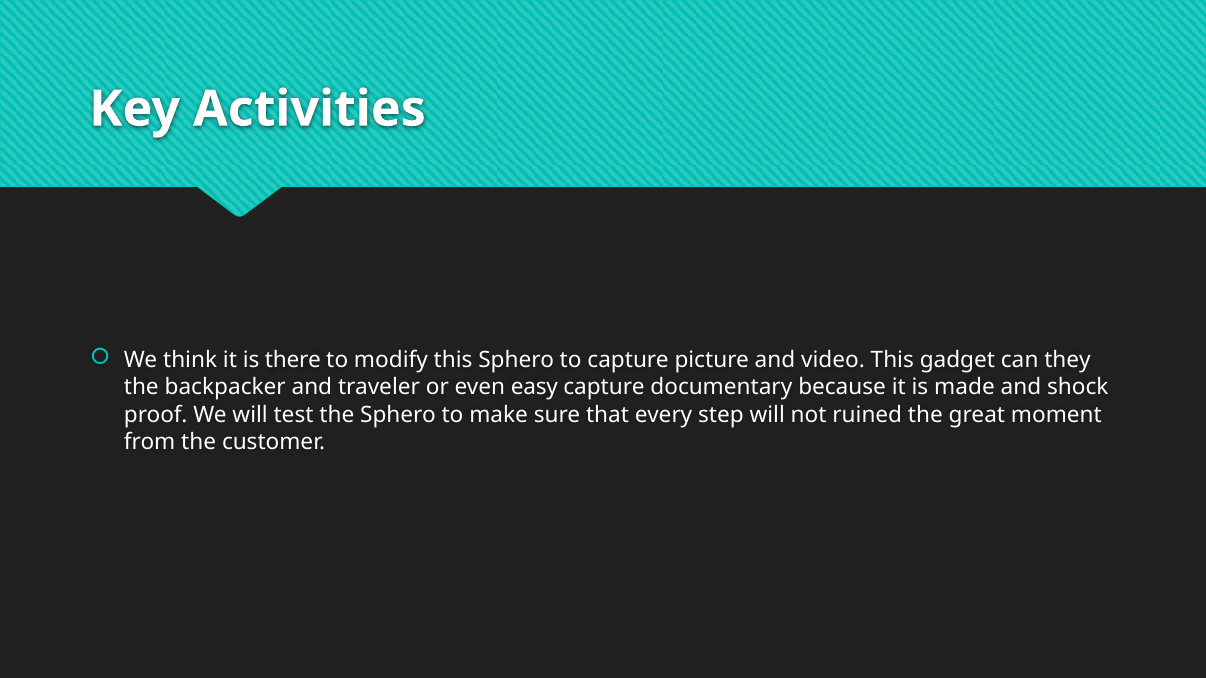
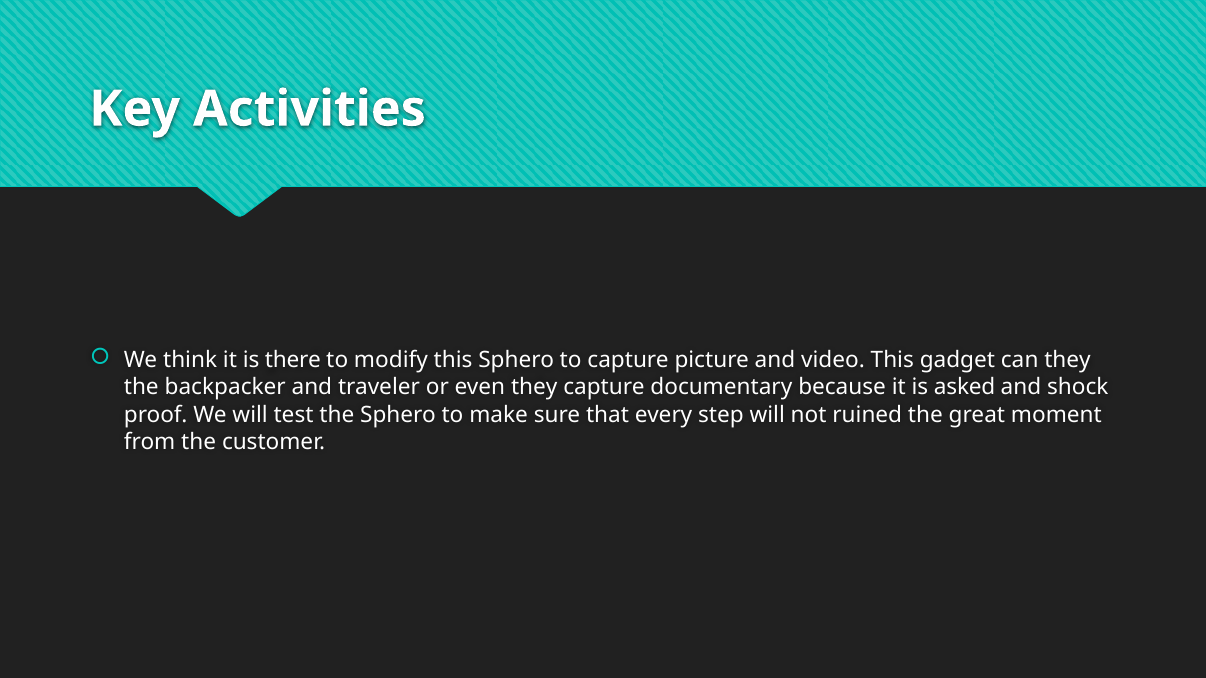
even easy: easy -> they
made: made -> asked
